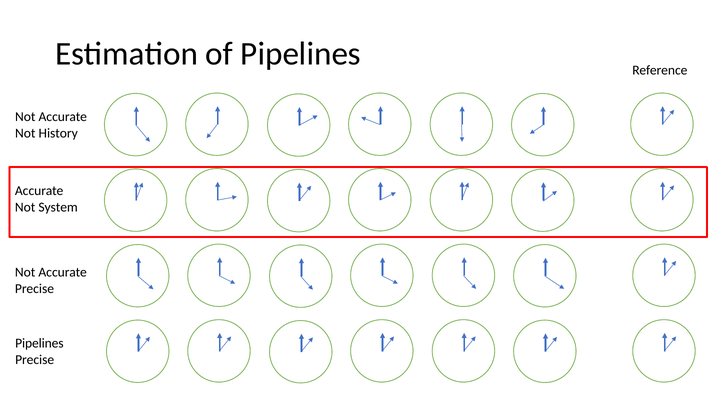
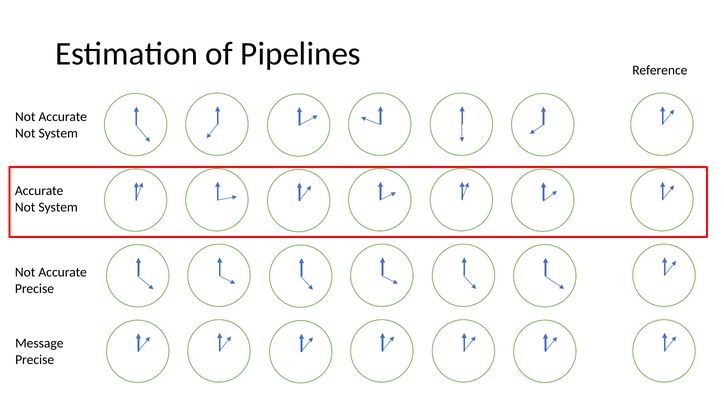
History at (58, 133): History -> System
Pipelines at (39, 344): Pipelines -> Message
